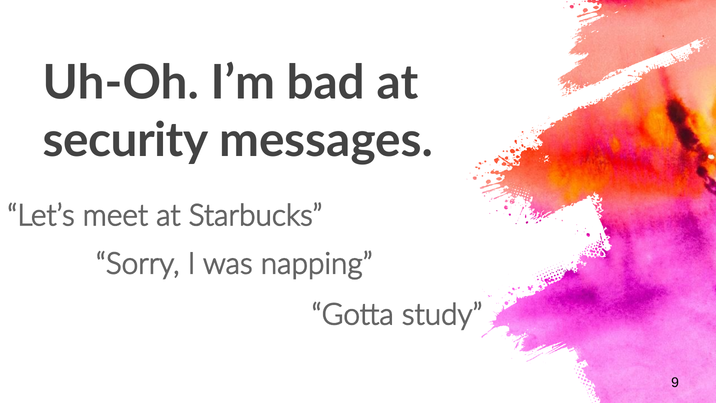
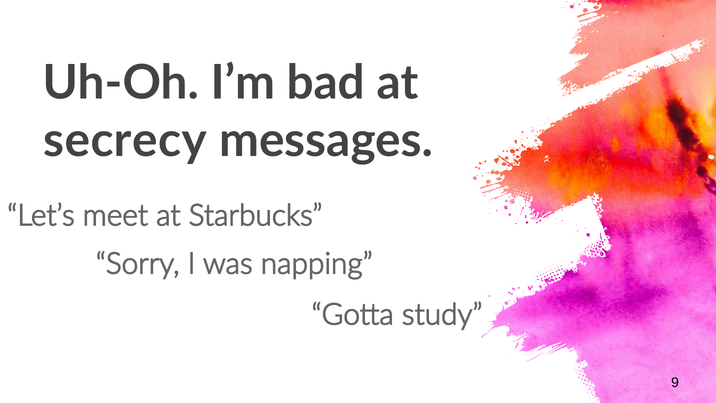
security: security -> secrecy
